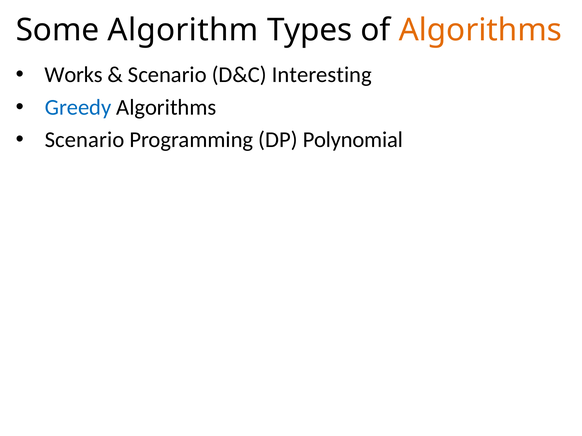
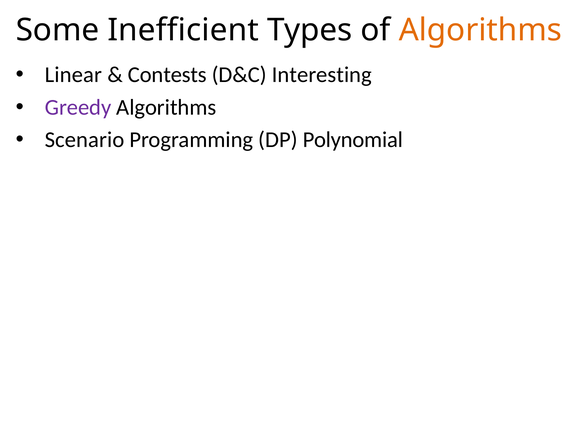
Algorithm: Algorithm -> Inefficient
Works: Works -> Linear
Scenario at (167, 75): Scenario -> Contests
Greedy colour: blue -> purple
